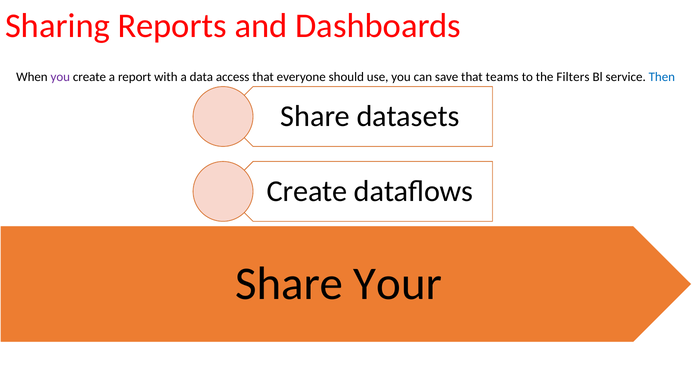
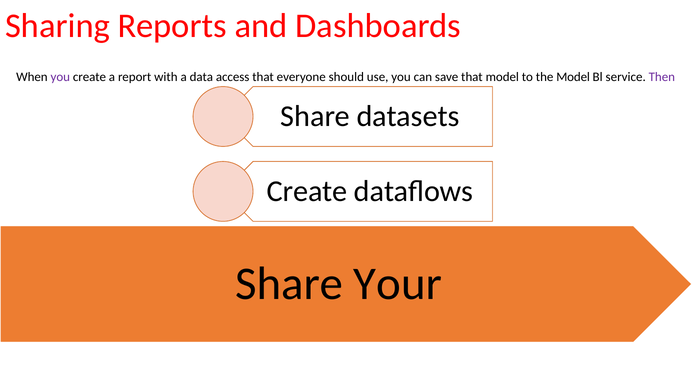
that teams: teams -> model
the Filters: Filters -> Model
Then colour: blue -> purple
